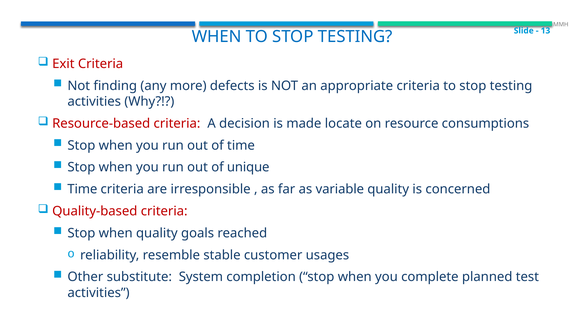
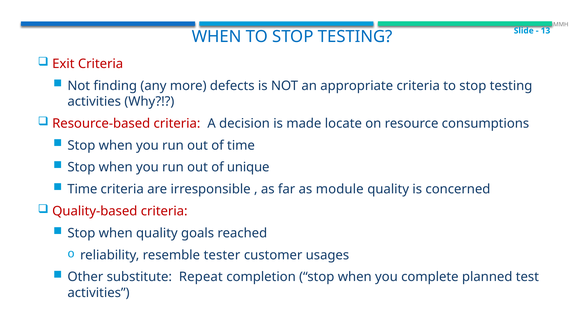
variable: variable -> module
stable: stable -> tester
System: System -> Repeat
